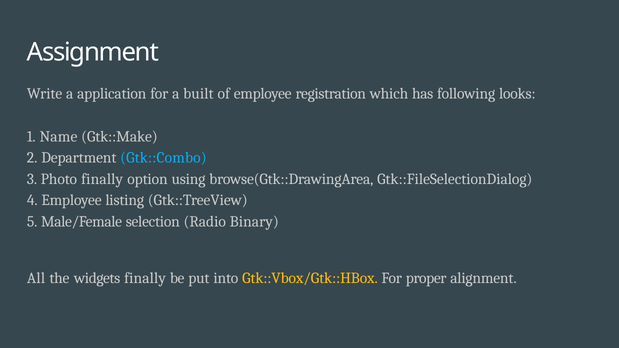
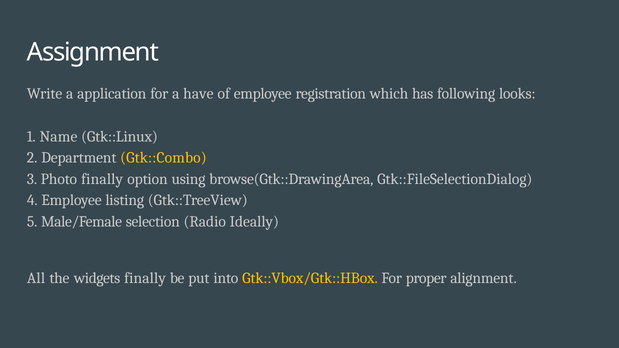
built: built -> have
Gtk::Make: Gtk::Make -> Gtk::Linux
Gtk::Combo colour: light blue -> yellow
Binary: Binary -> Ideally
